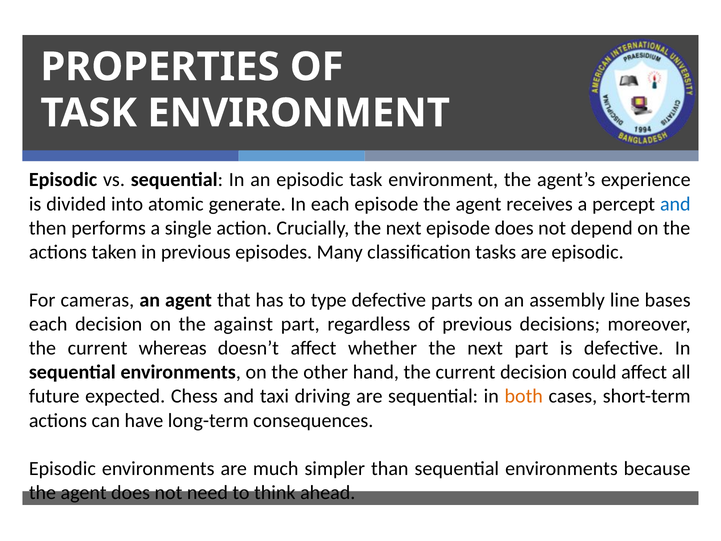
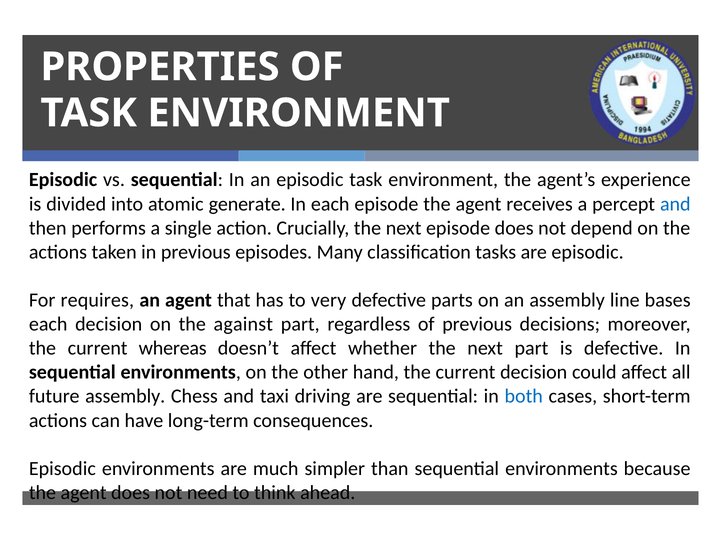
cameras: cameras -> requires
type: type -> very
future expected: expected -> assembly
both colour: orange -> blue
